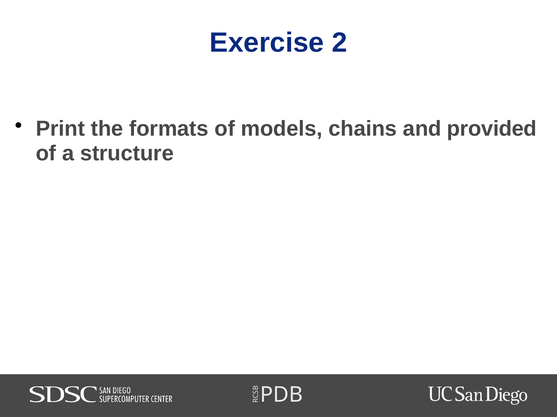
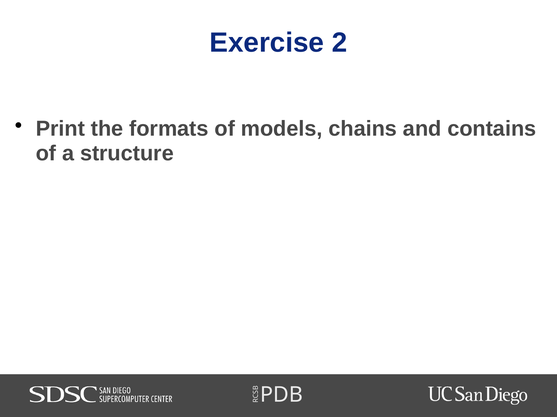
provided: provided -> contains
